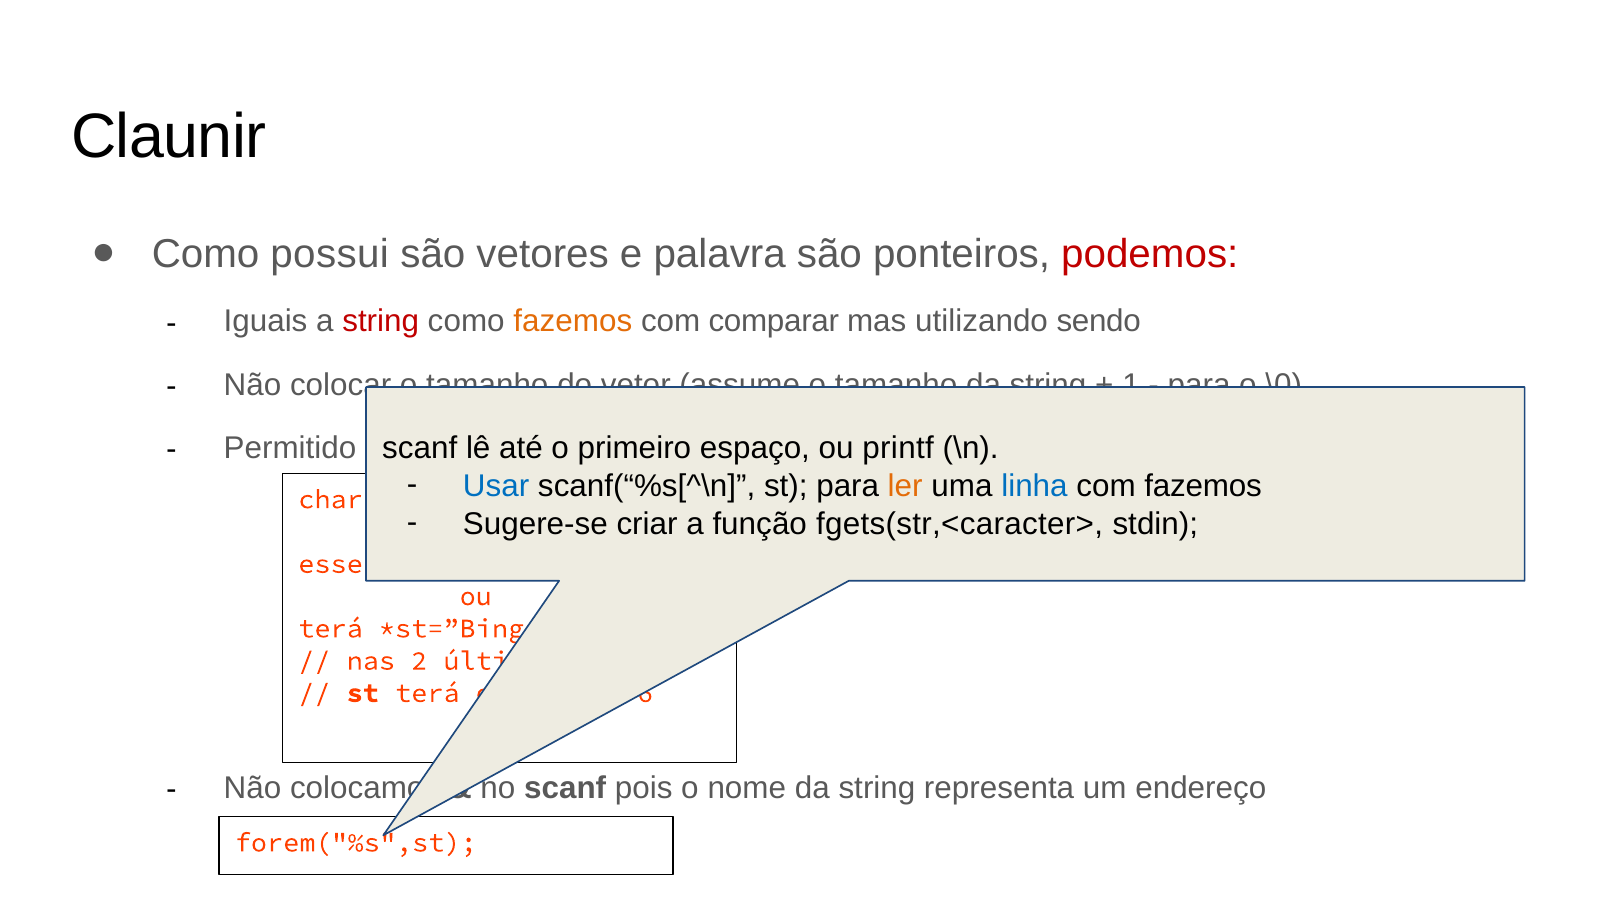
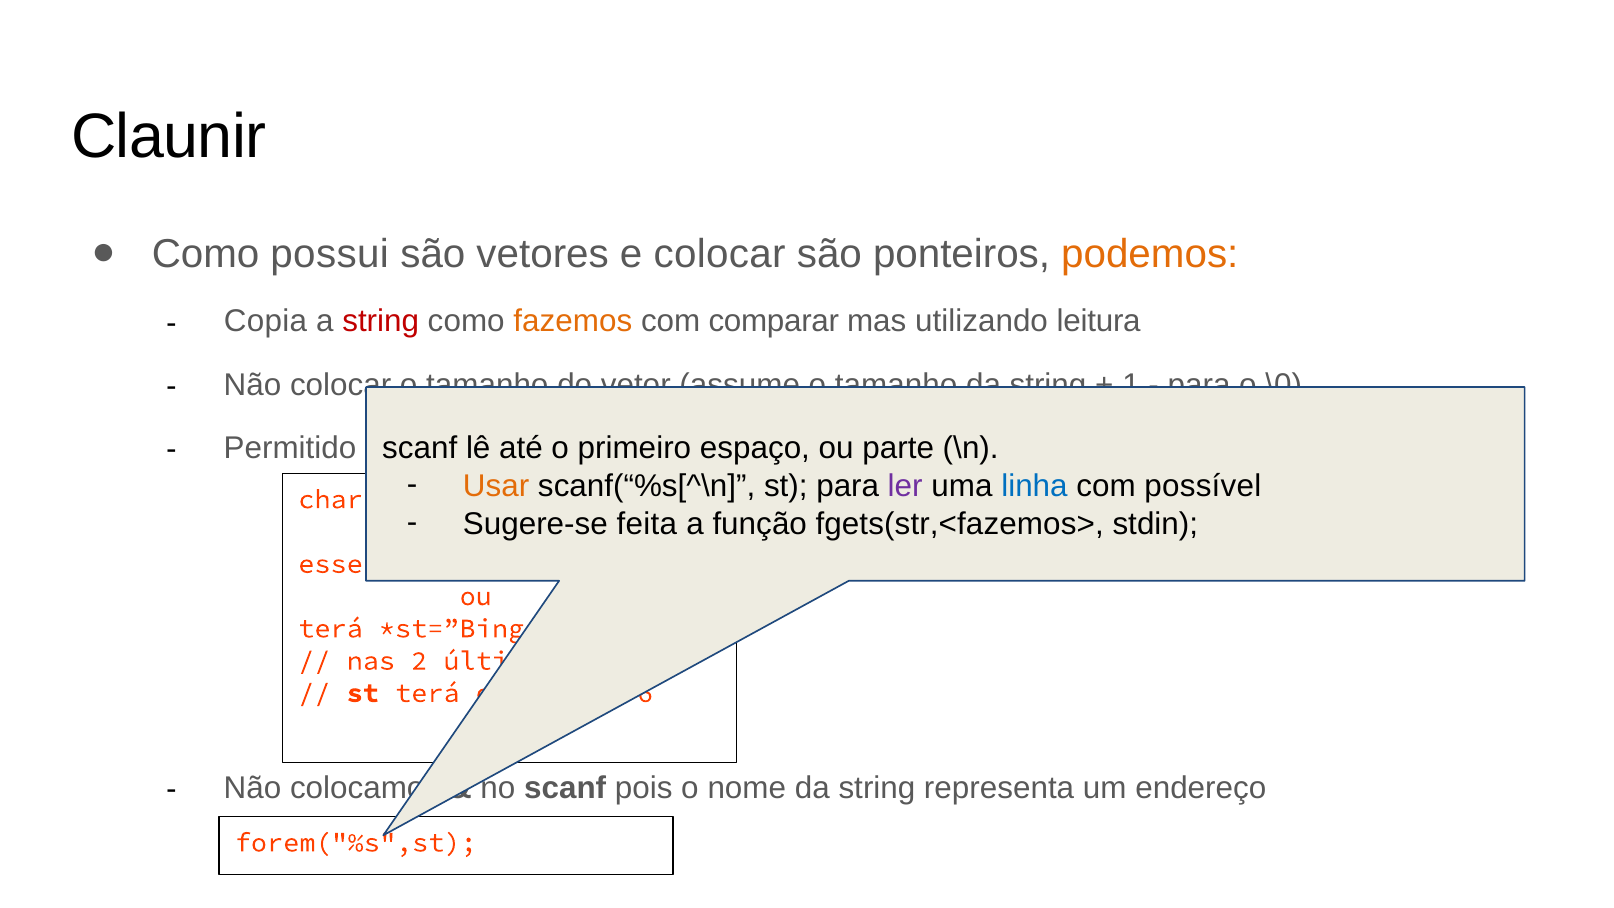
e palavra: palavra -> colocar
podemos colour: red -> orange
Iguais: Iguais -> Copia
sendo: sendo -> leitura
printf: printf -> parte
Usar colour: blue -> orange
ler colour: orange -> purple
com fazemos: fazemos -> possível
criar at (647, 524): criar -> feita
fgets(str,<caracter>: fgets(str,<caracter> -> fgets(str,<fazemos>
